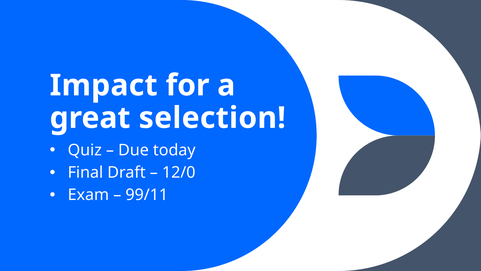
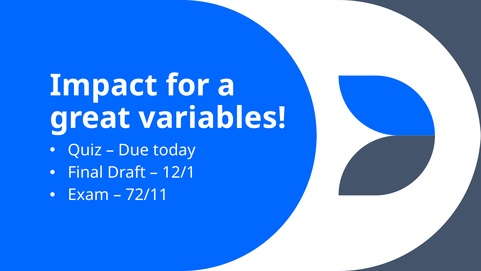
selection: selection -> variables
12/0: 12/0 -> 12/1
99/11: 99/11 -> 72/11
